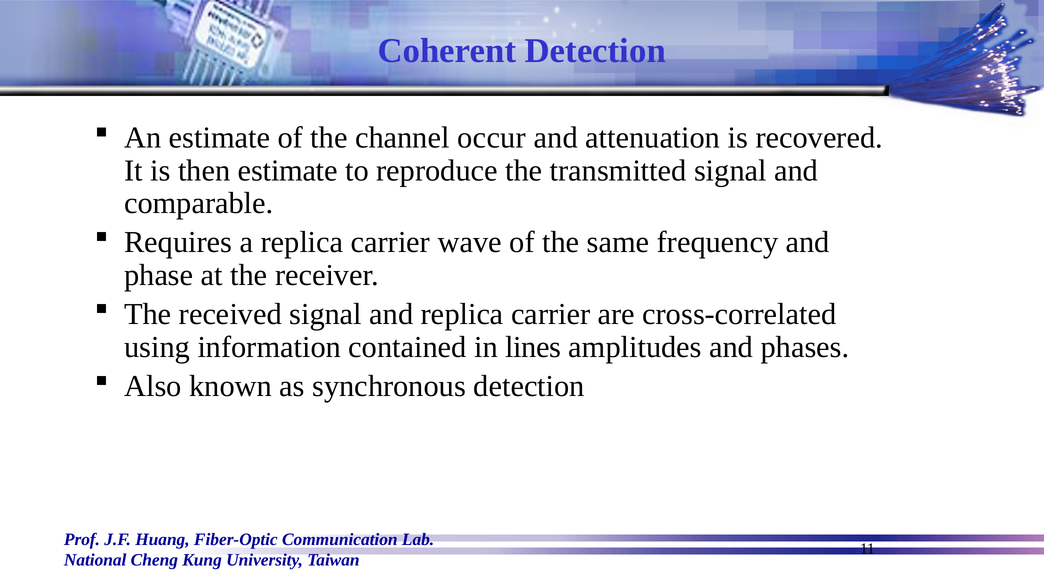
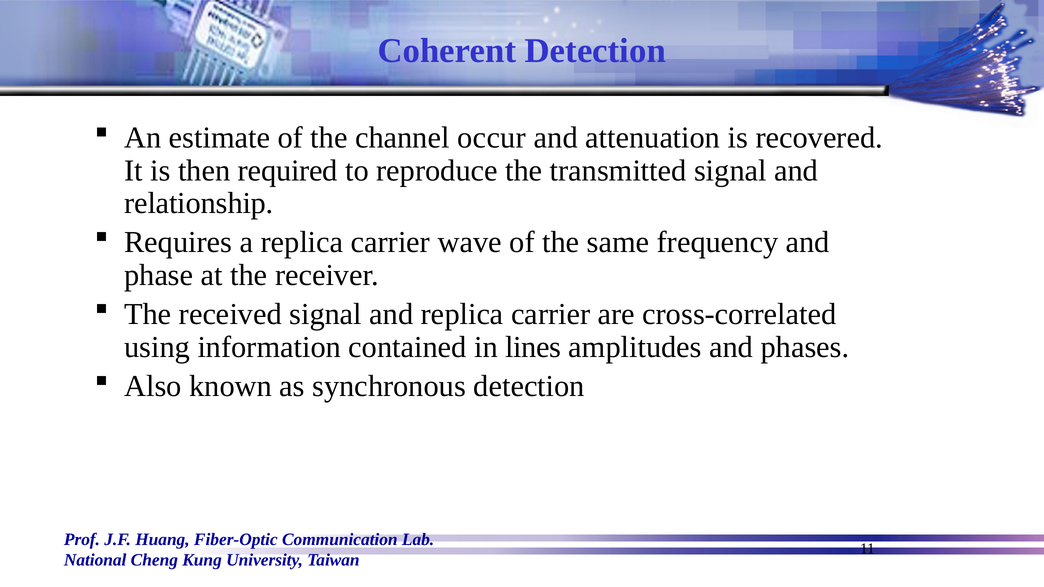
then estimate: estimate -> required
comparable: comparable -> relationship
